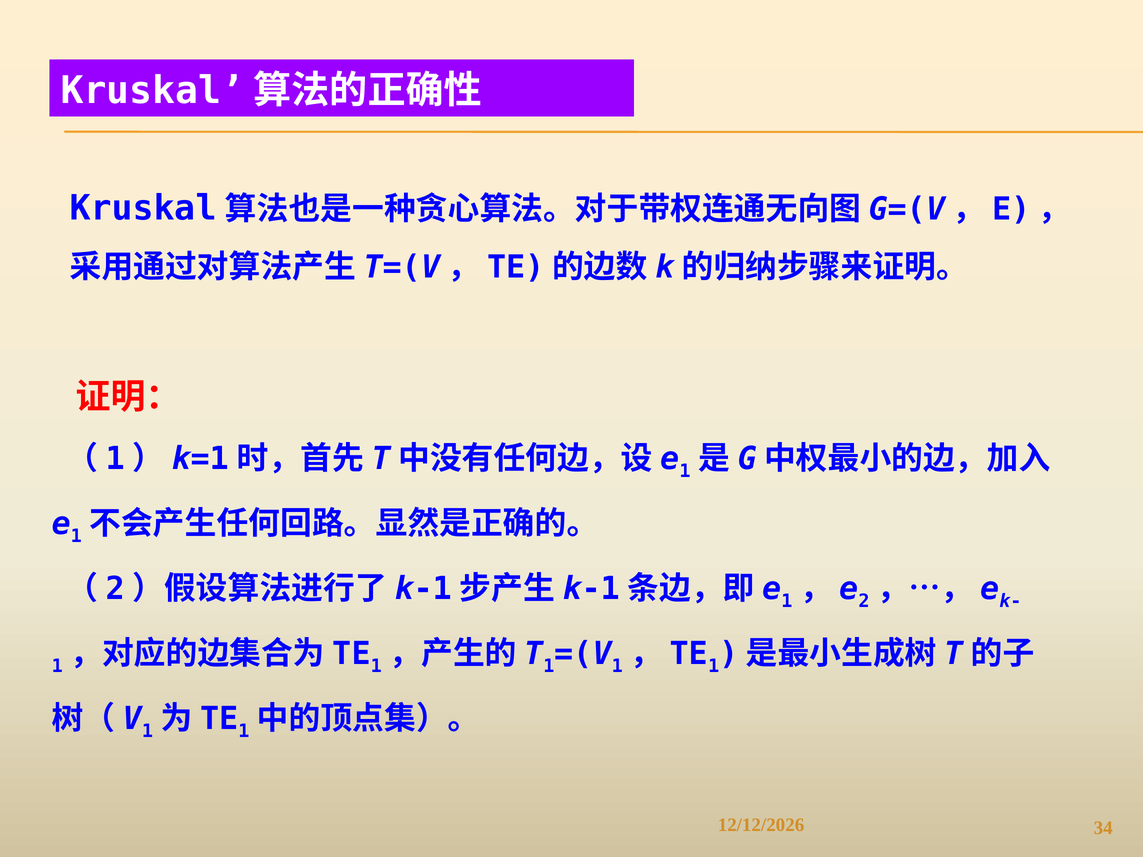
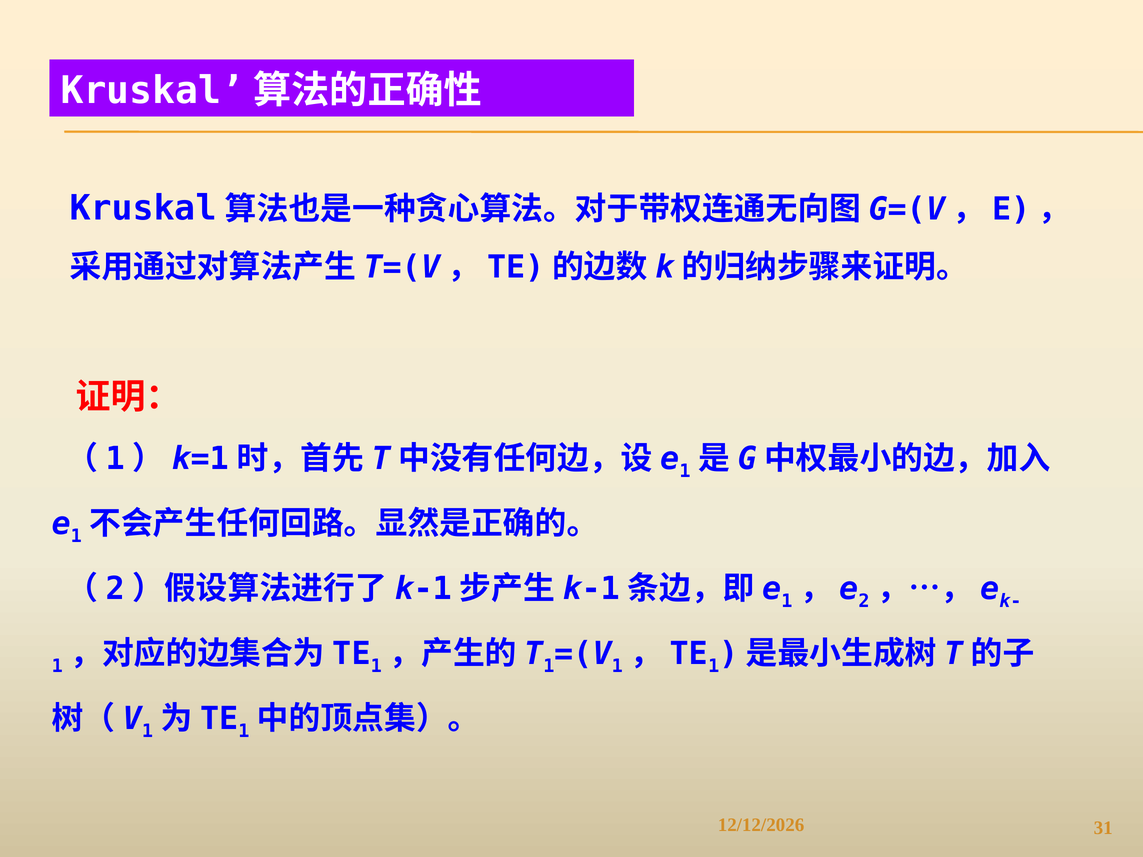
34: 34 -> 31
